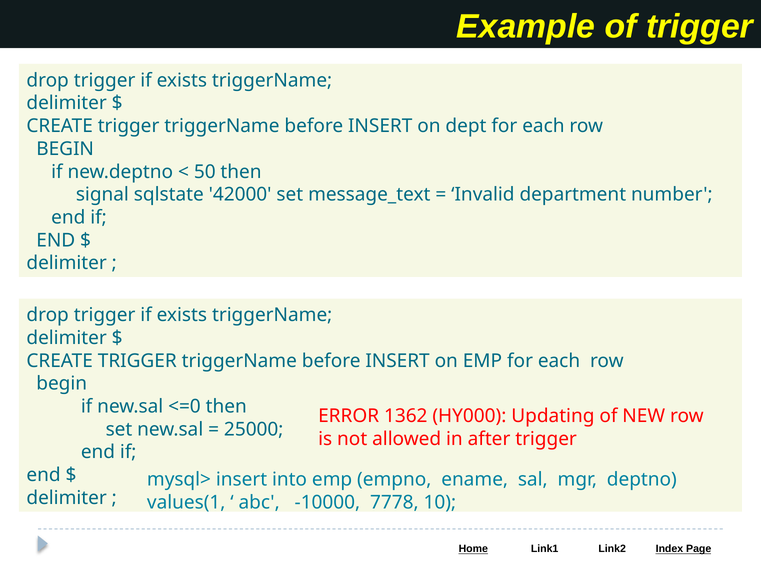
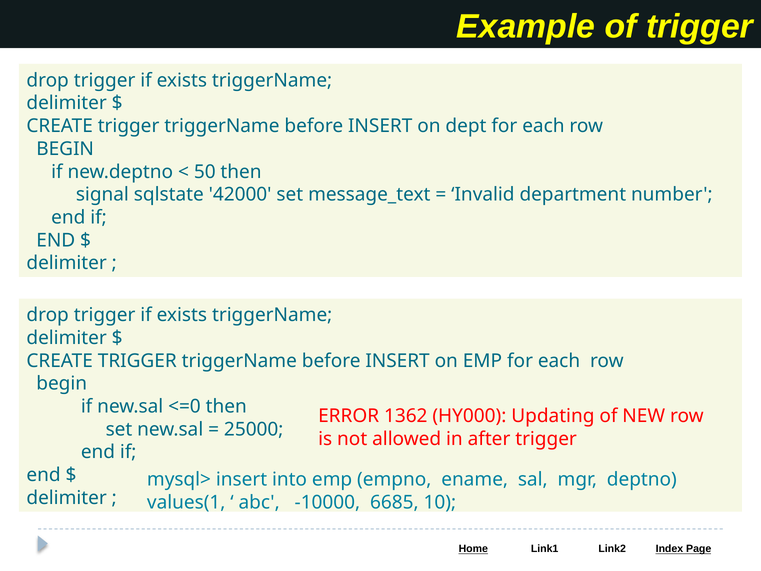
7778: 7778 -> 6685
